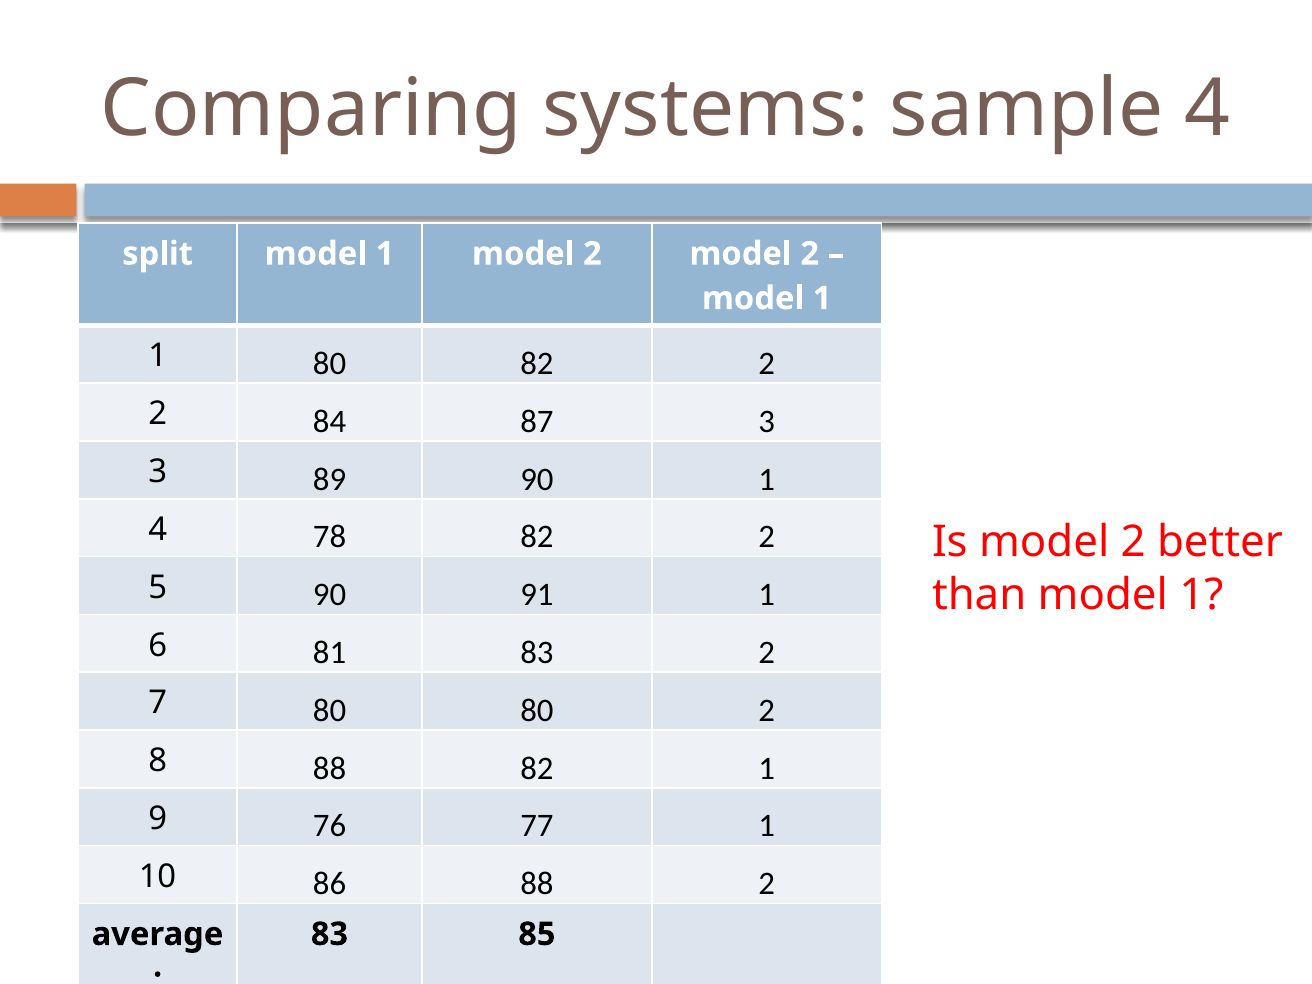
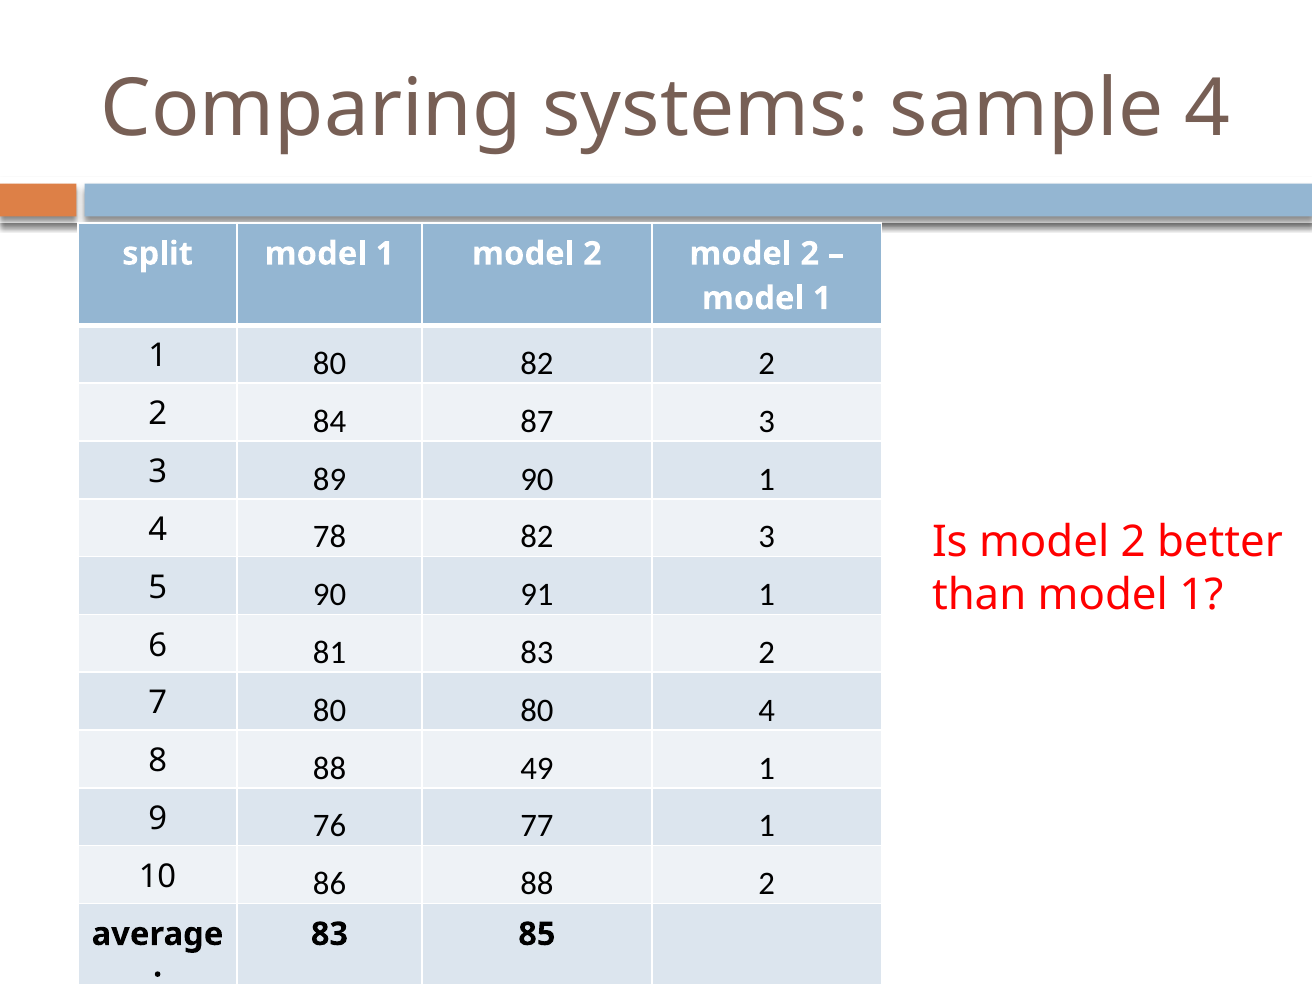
78 82 2: 2 -> 3
80 2: 2 -> 4
88 82: 82 -> 49
